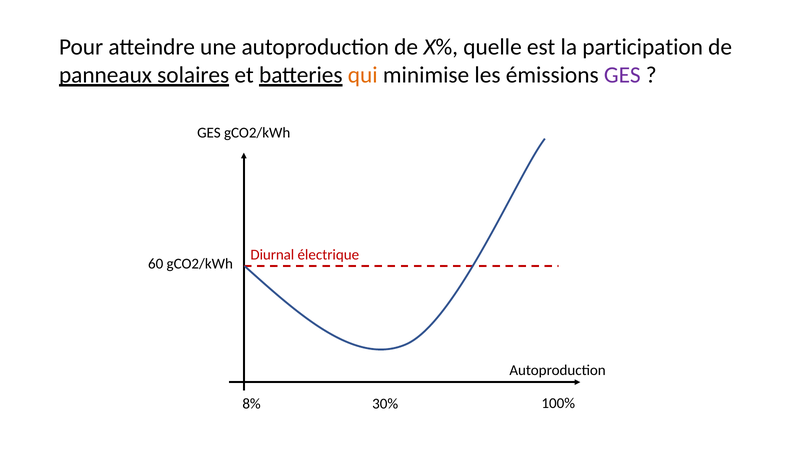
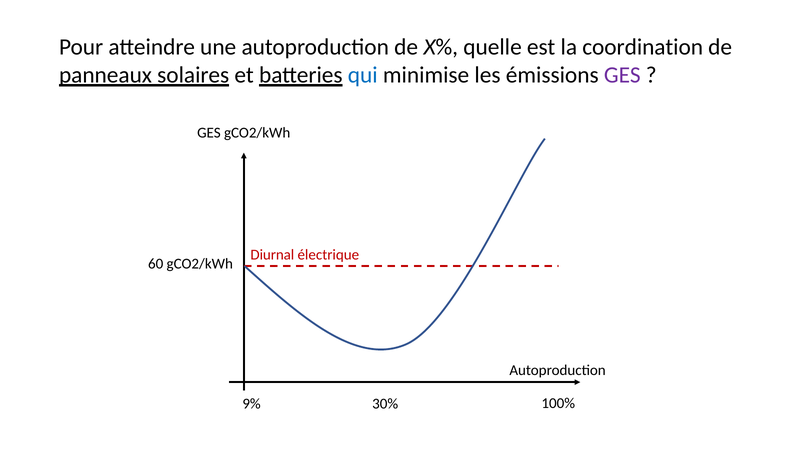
participation: participation -> coordination
qui colour: orange -> blue
8%: 8% -> 9%
